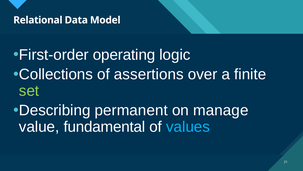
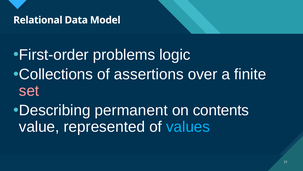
operating: operating -> problems
set colour: light green -> pink
manage: manage -> contents
fundamental: fundamental -> represented
